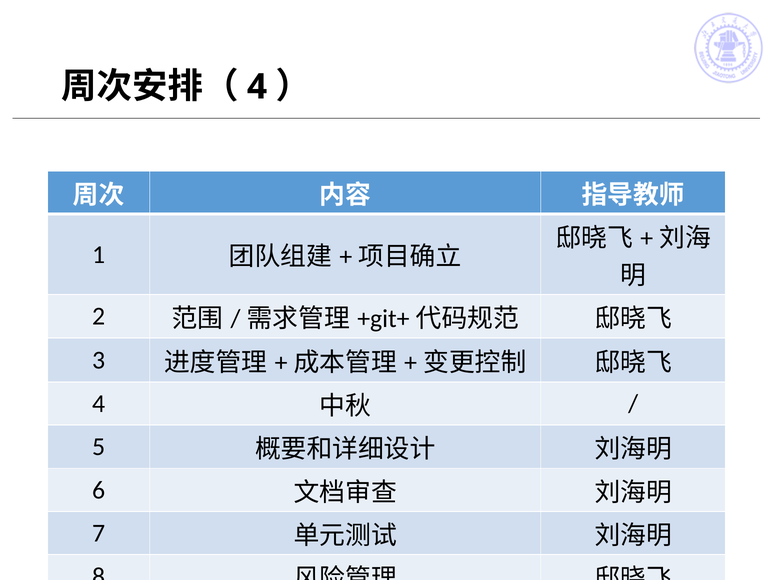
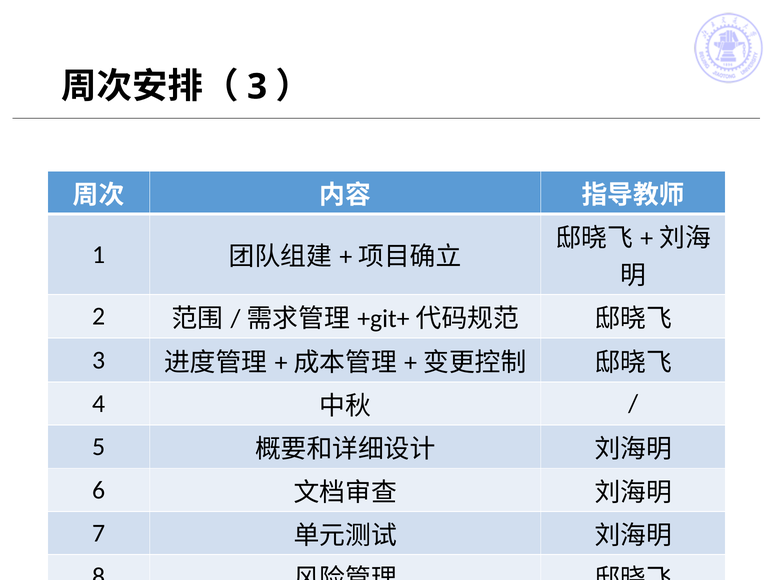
4 at (257, 87): 4 -> 3
